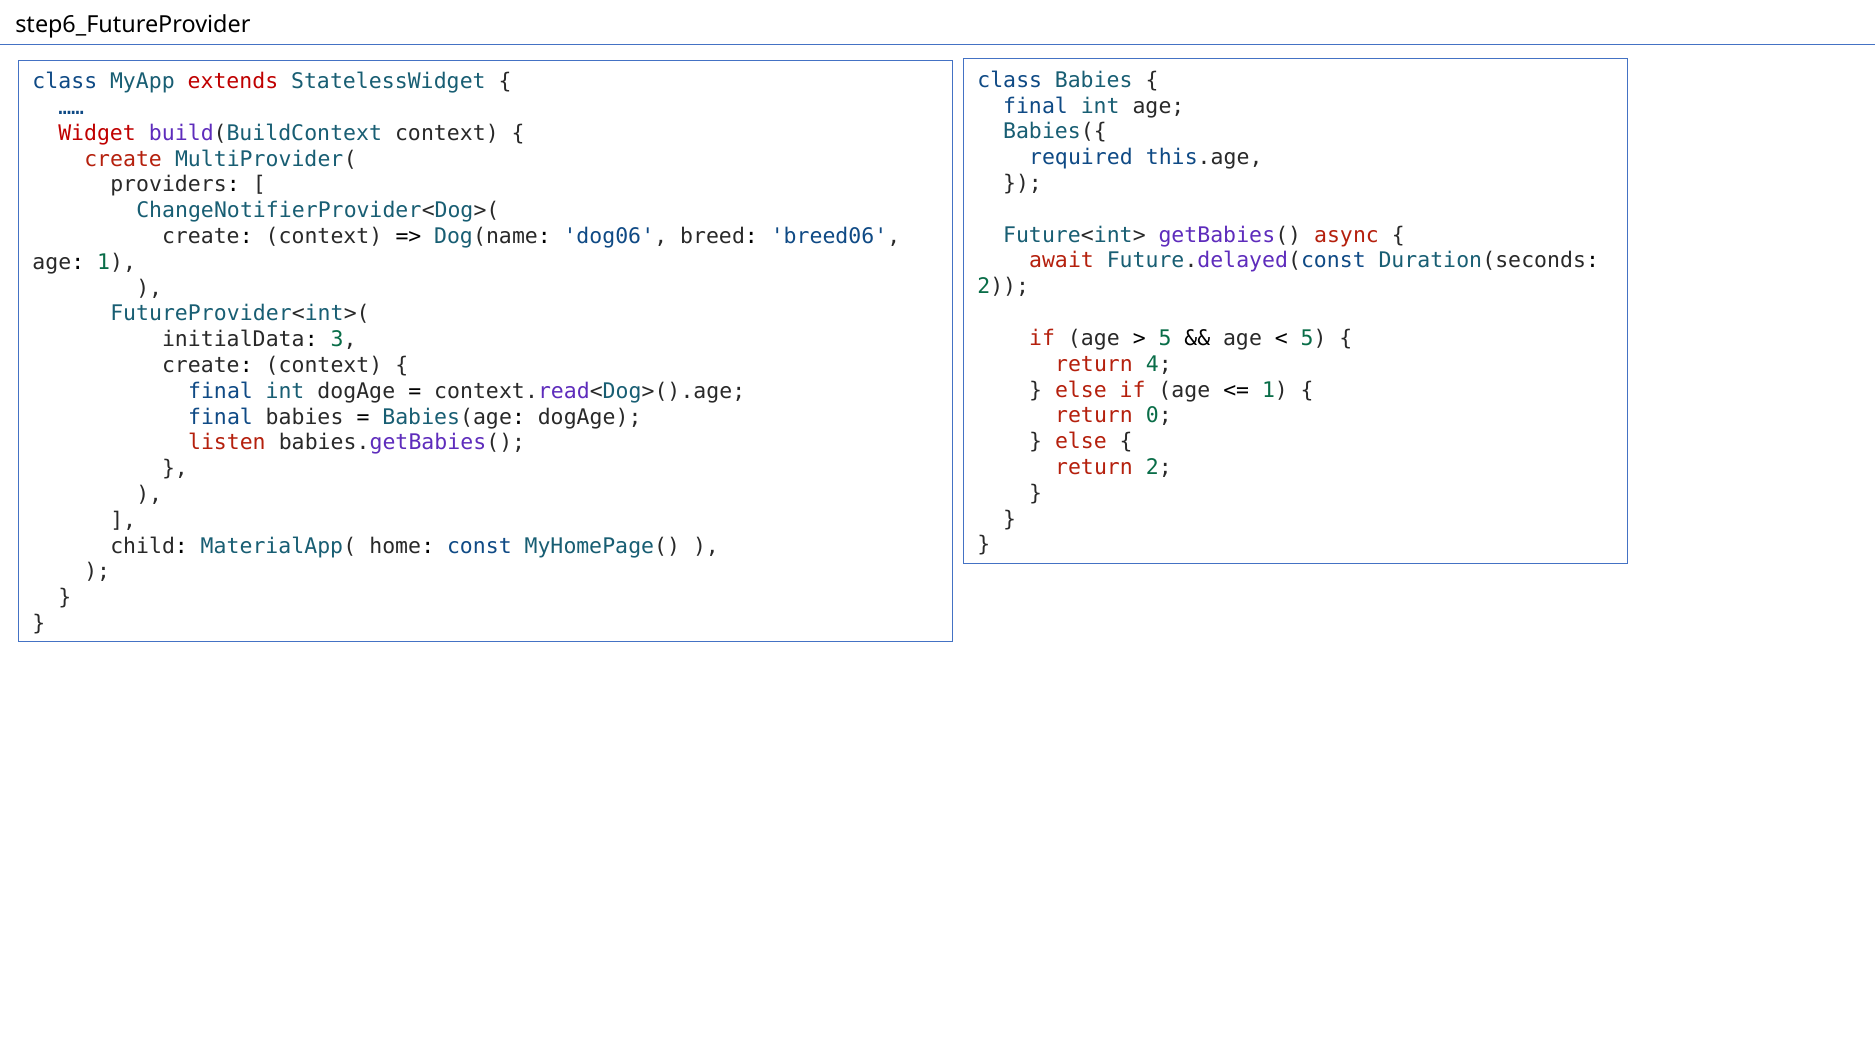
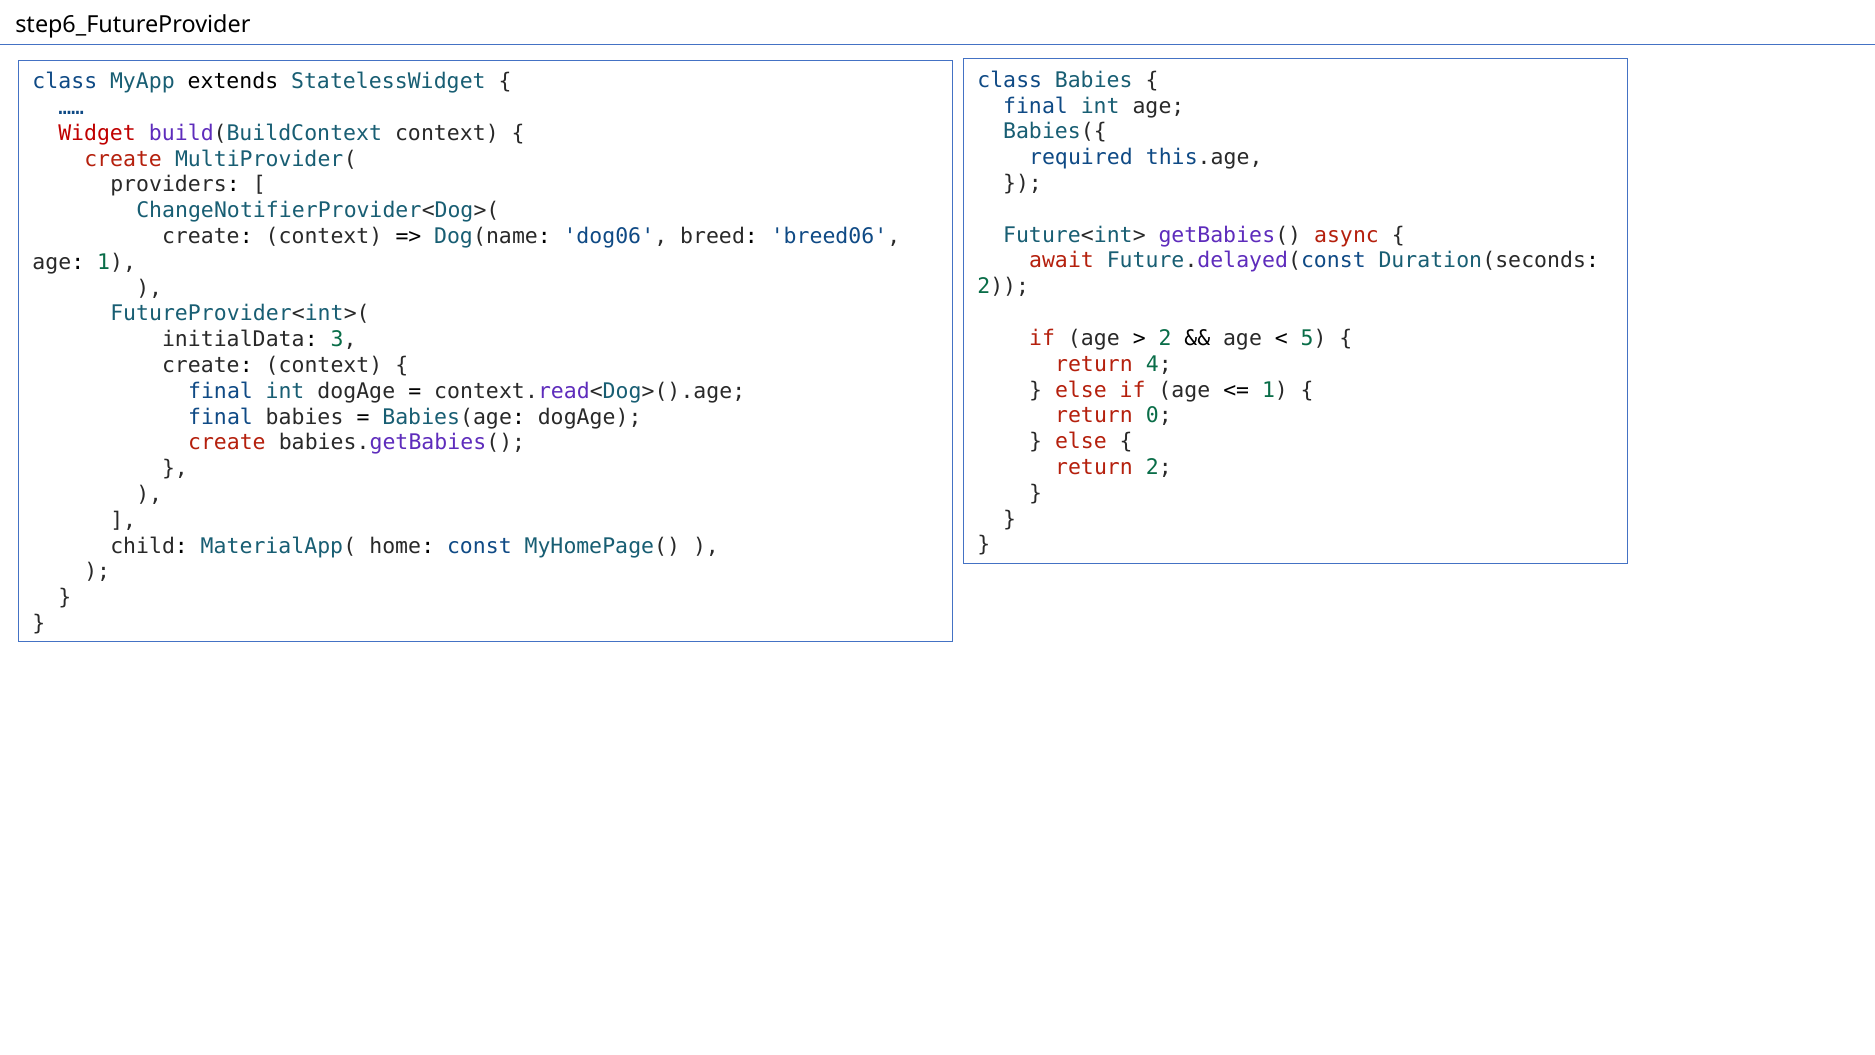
extends colour: red -> black
5 at (1165, 338): 5 -> 2
listen at (227, 443): listen -> create
